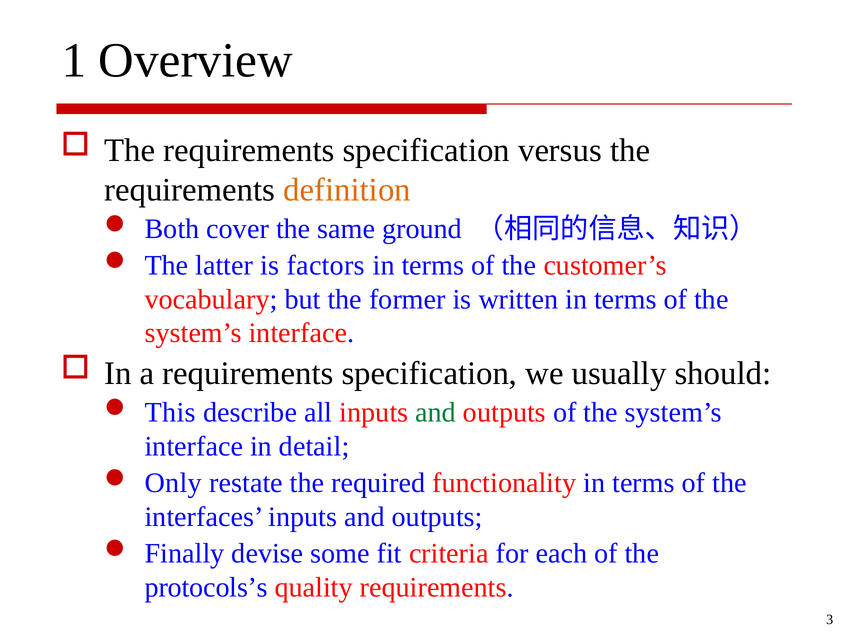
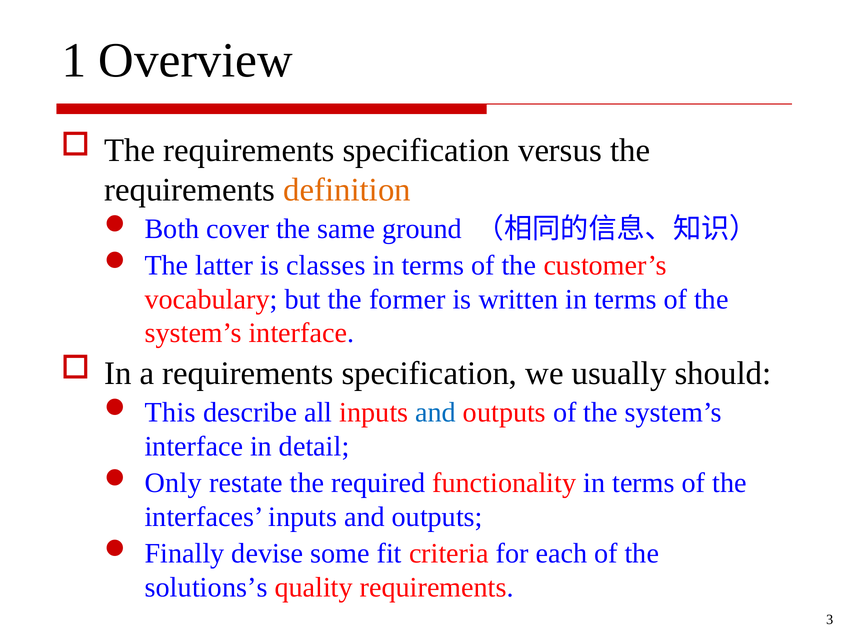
factors: factors -> classes
and at (436, 412) colour: green -> blue
protocols’s: protocols’s -> solutions’s
